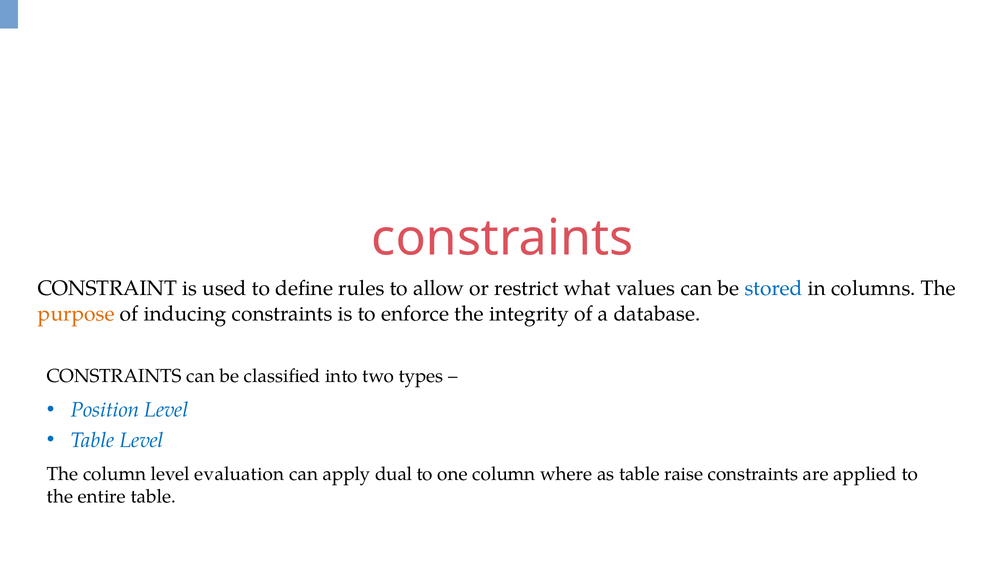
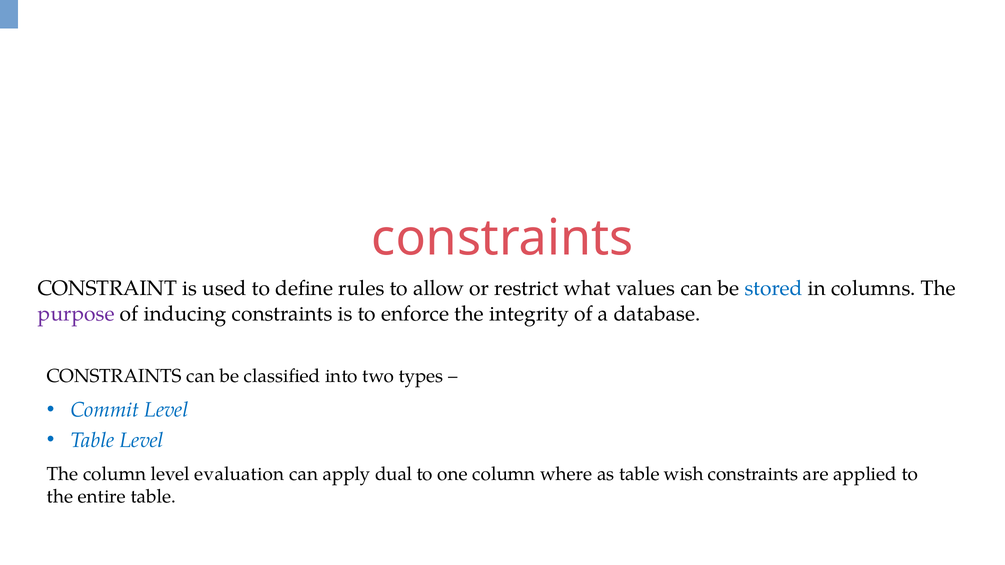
purpose colour: orange -> purple
Position: Position -> Commit
raise: raise -> wish
